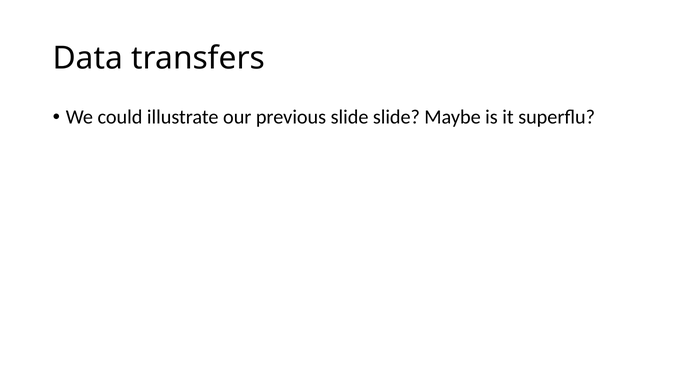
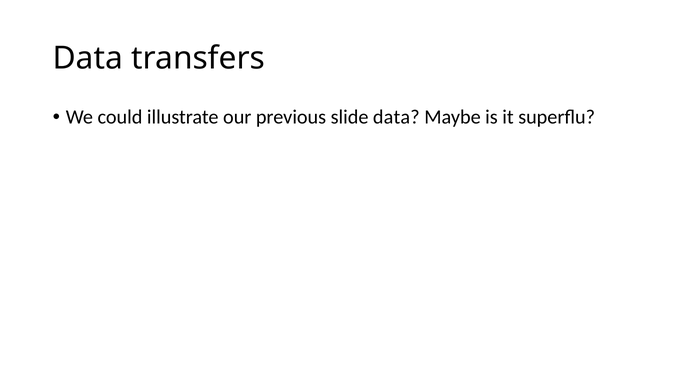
slide slide: slide -> data
